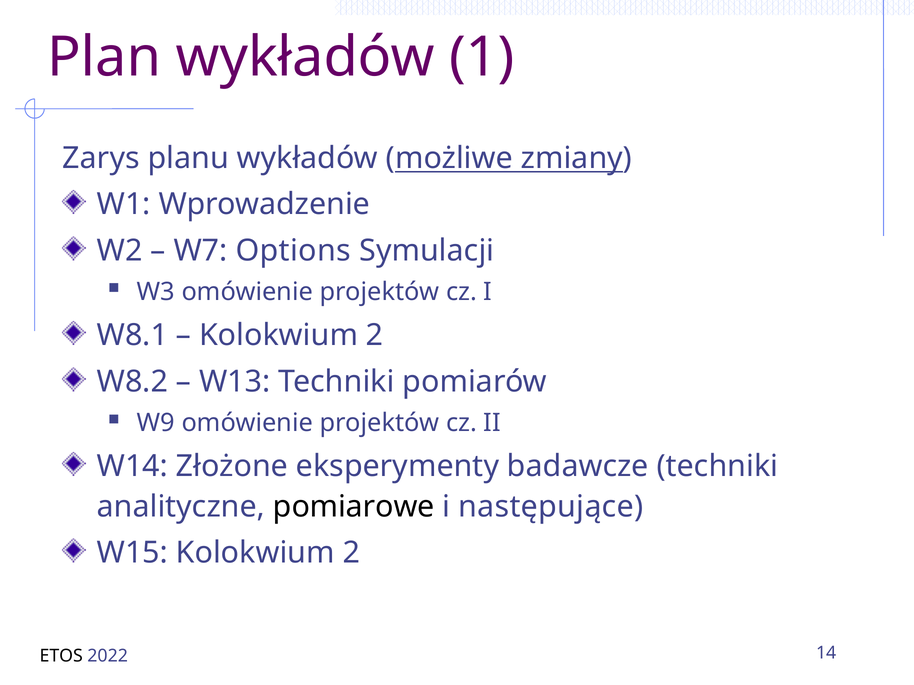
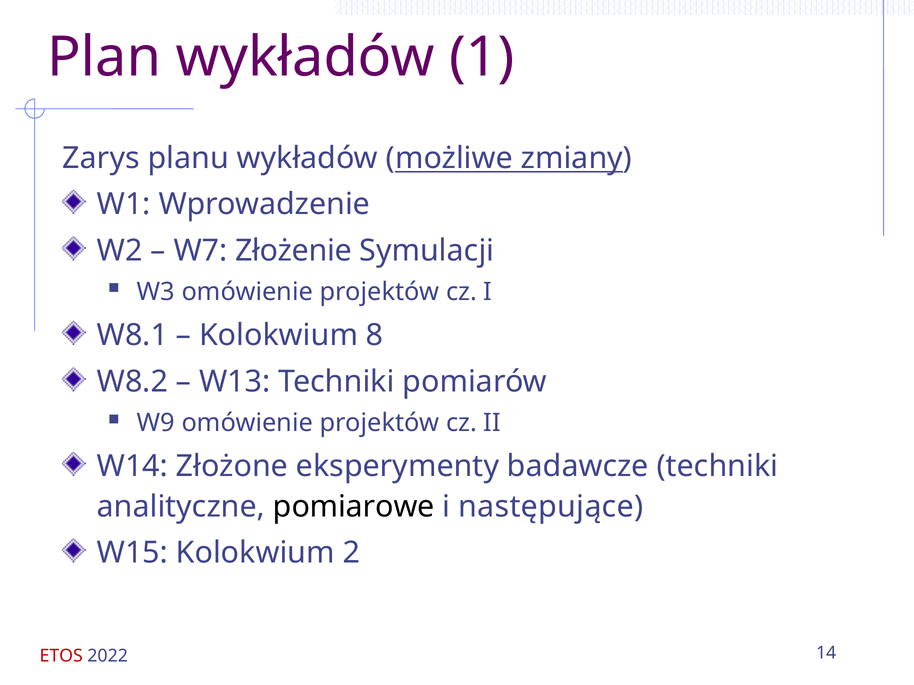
Options: Options -> Złożenie
2 at (375, 335): 2 -> 8
ETOS colour: black -> red
